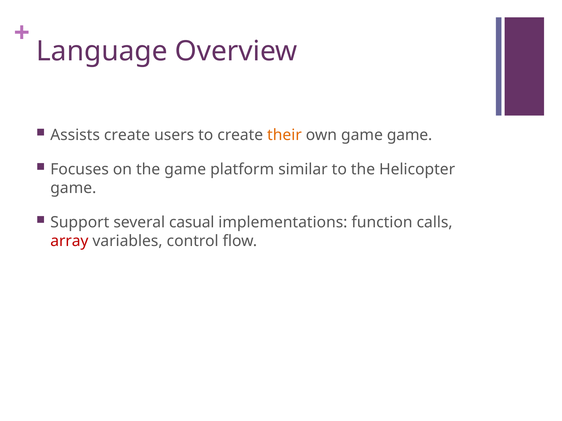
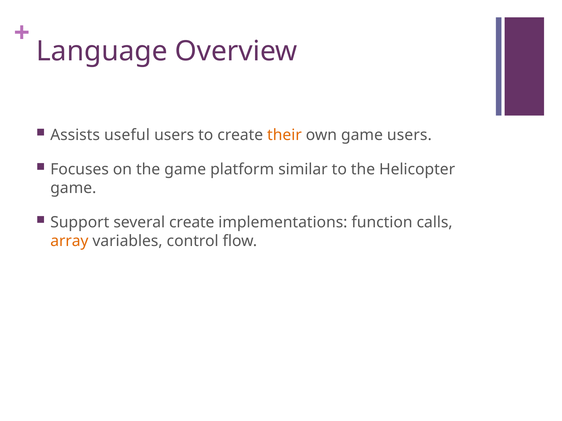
Assists create: create -> useful
game game: game -> users
several casual: casual -> create
array colour: red -> orange
